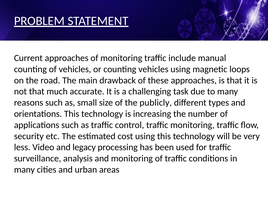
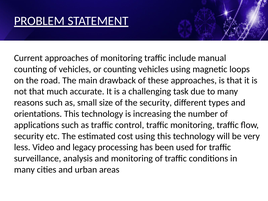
the publicly: publicly -> security
